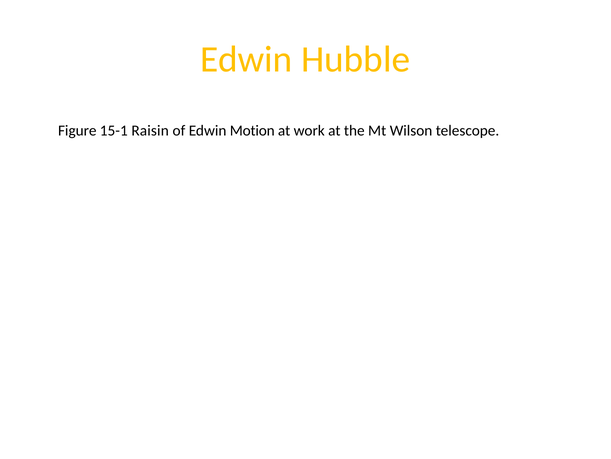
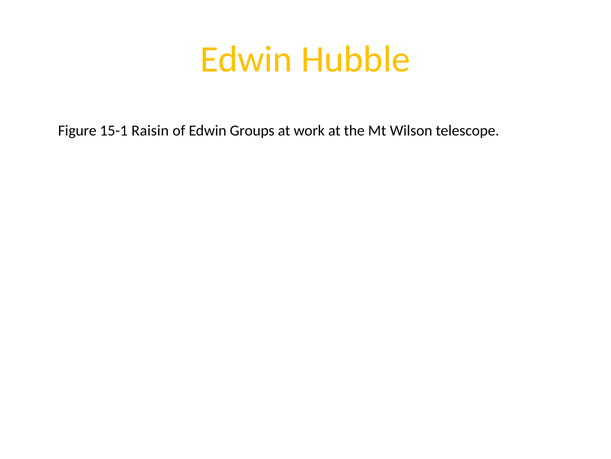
Motion: Motion -> Groups
